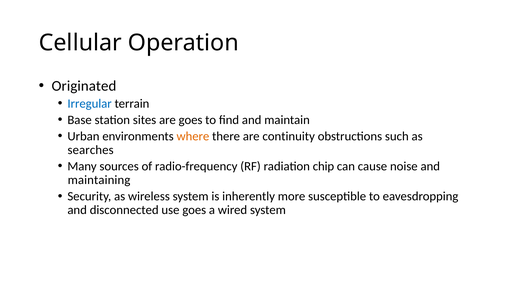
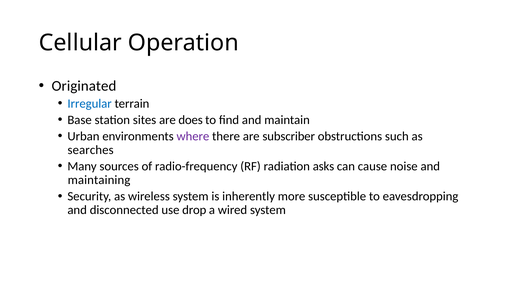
are goes: goes -> does
where colour: orange -> purple
continuity: continuity -> subscriber
chip: chip -> asks
use goes: goes -> drop
